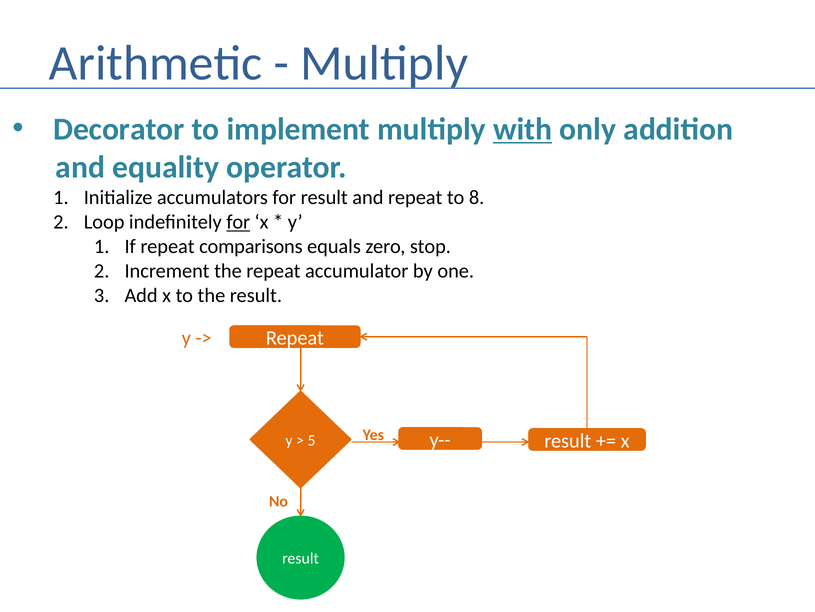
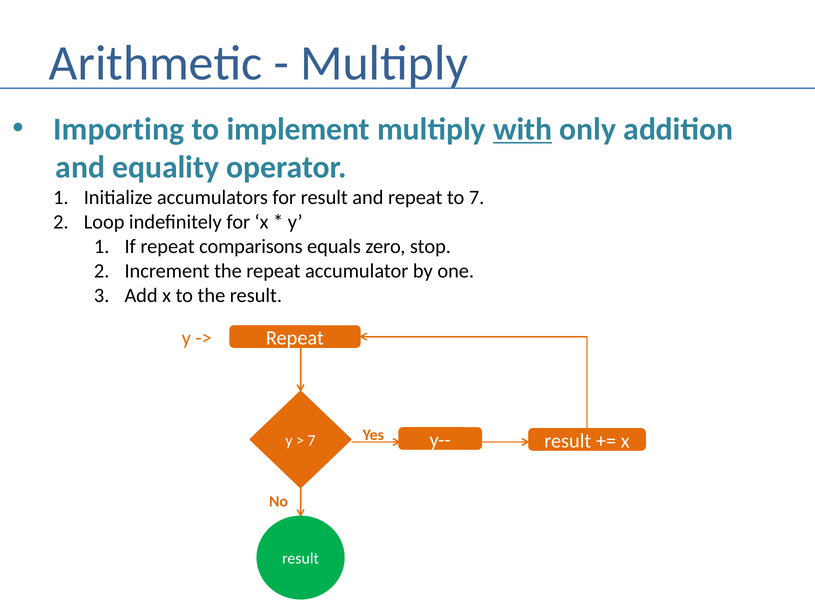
Decorator: Decorator -> Importing
to 8: 8 -> 7
for at (238, 222) underline: present -> none
5 at (312, 440): 5 -> 7
